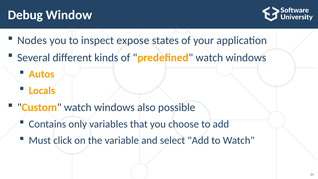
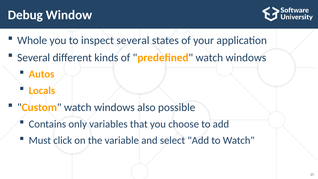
Nodes: Nodes -> Whole
inspect expose: expose -> several
